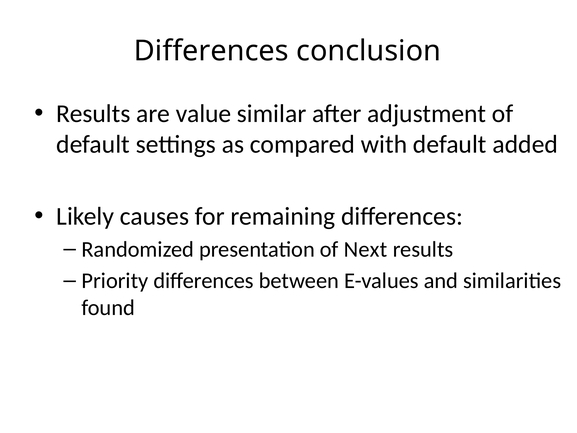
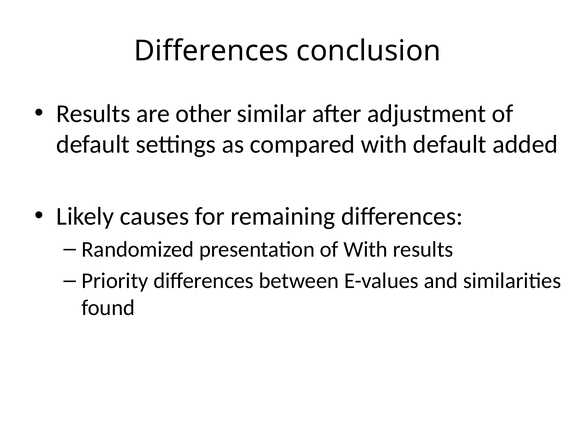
value: value -> other
of Next: Next -> With
